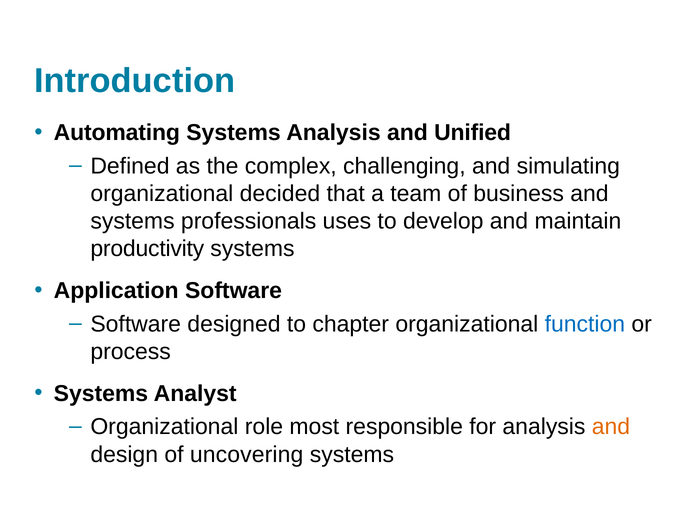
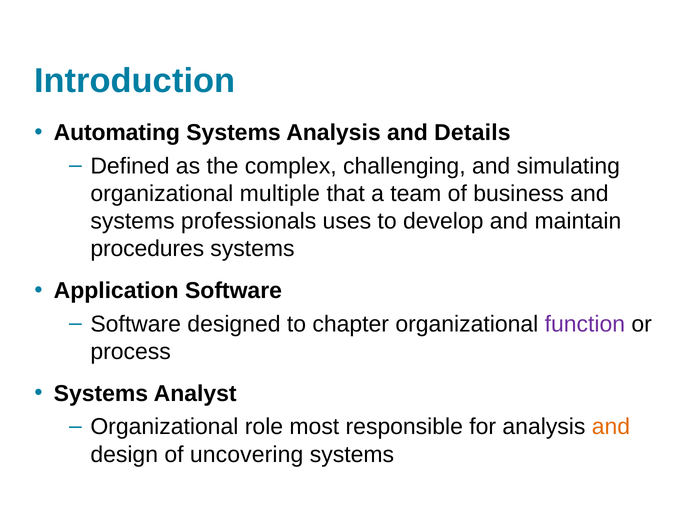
Unified: Unified -> Details
decided: decided -> multiple
productivity: productivity -> procedures
function colour: blue -> purple
